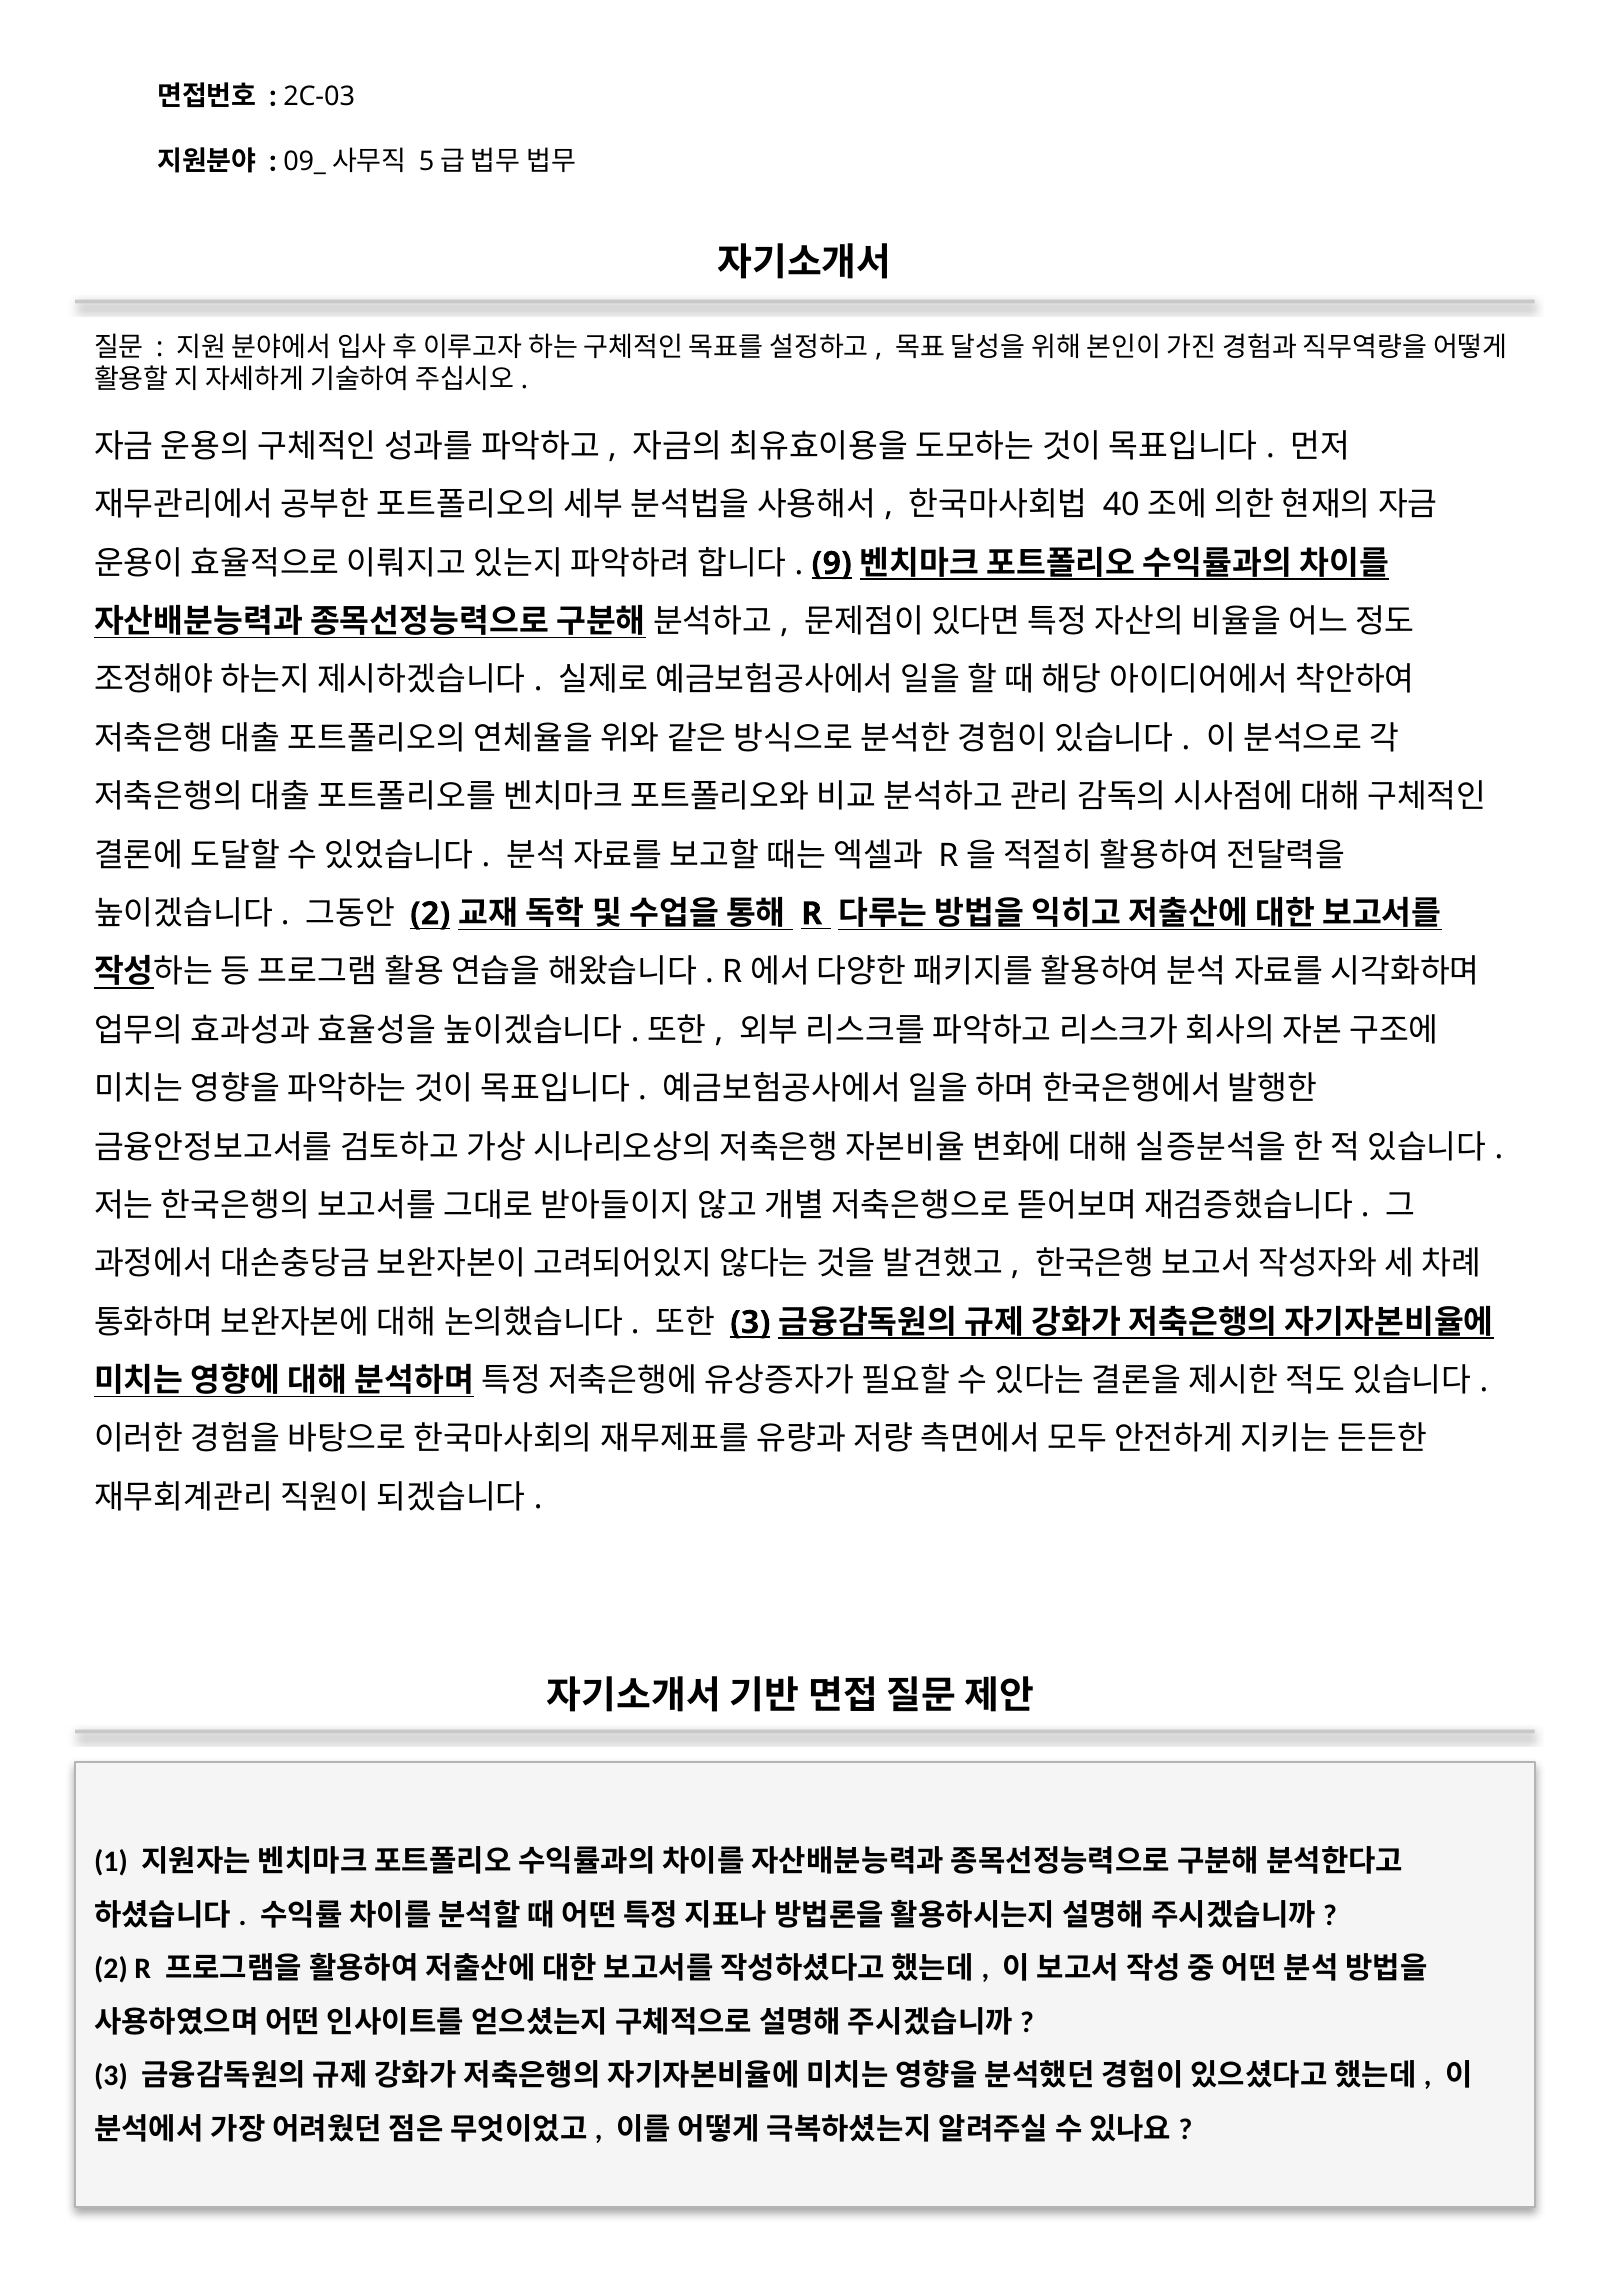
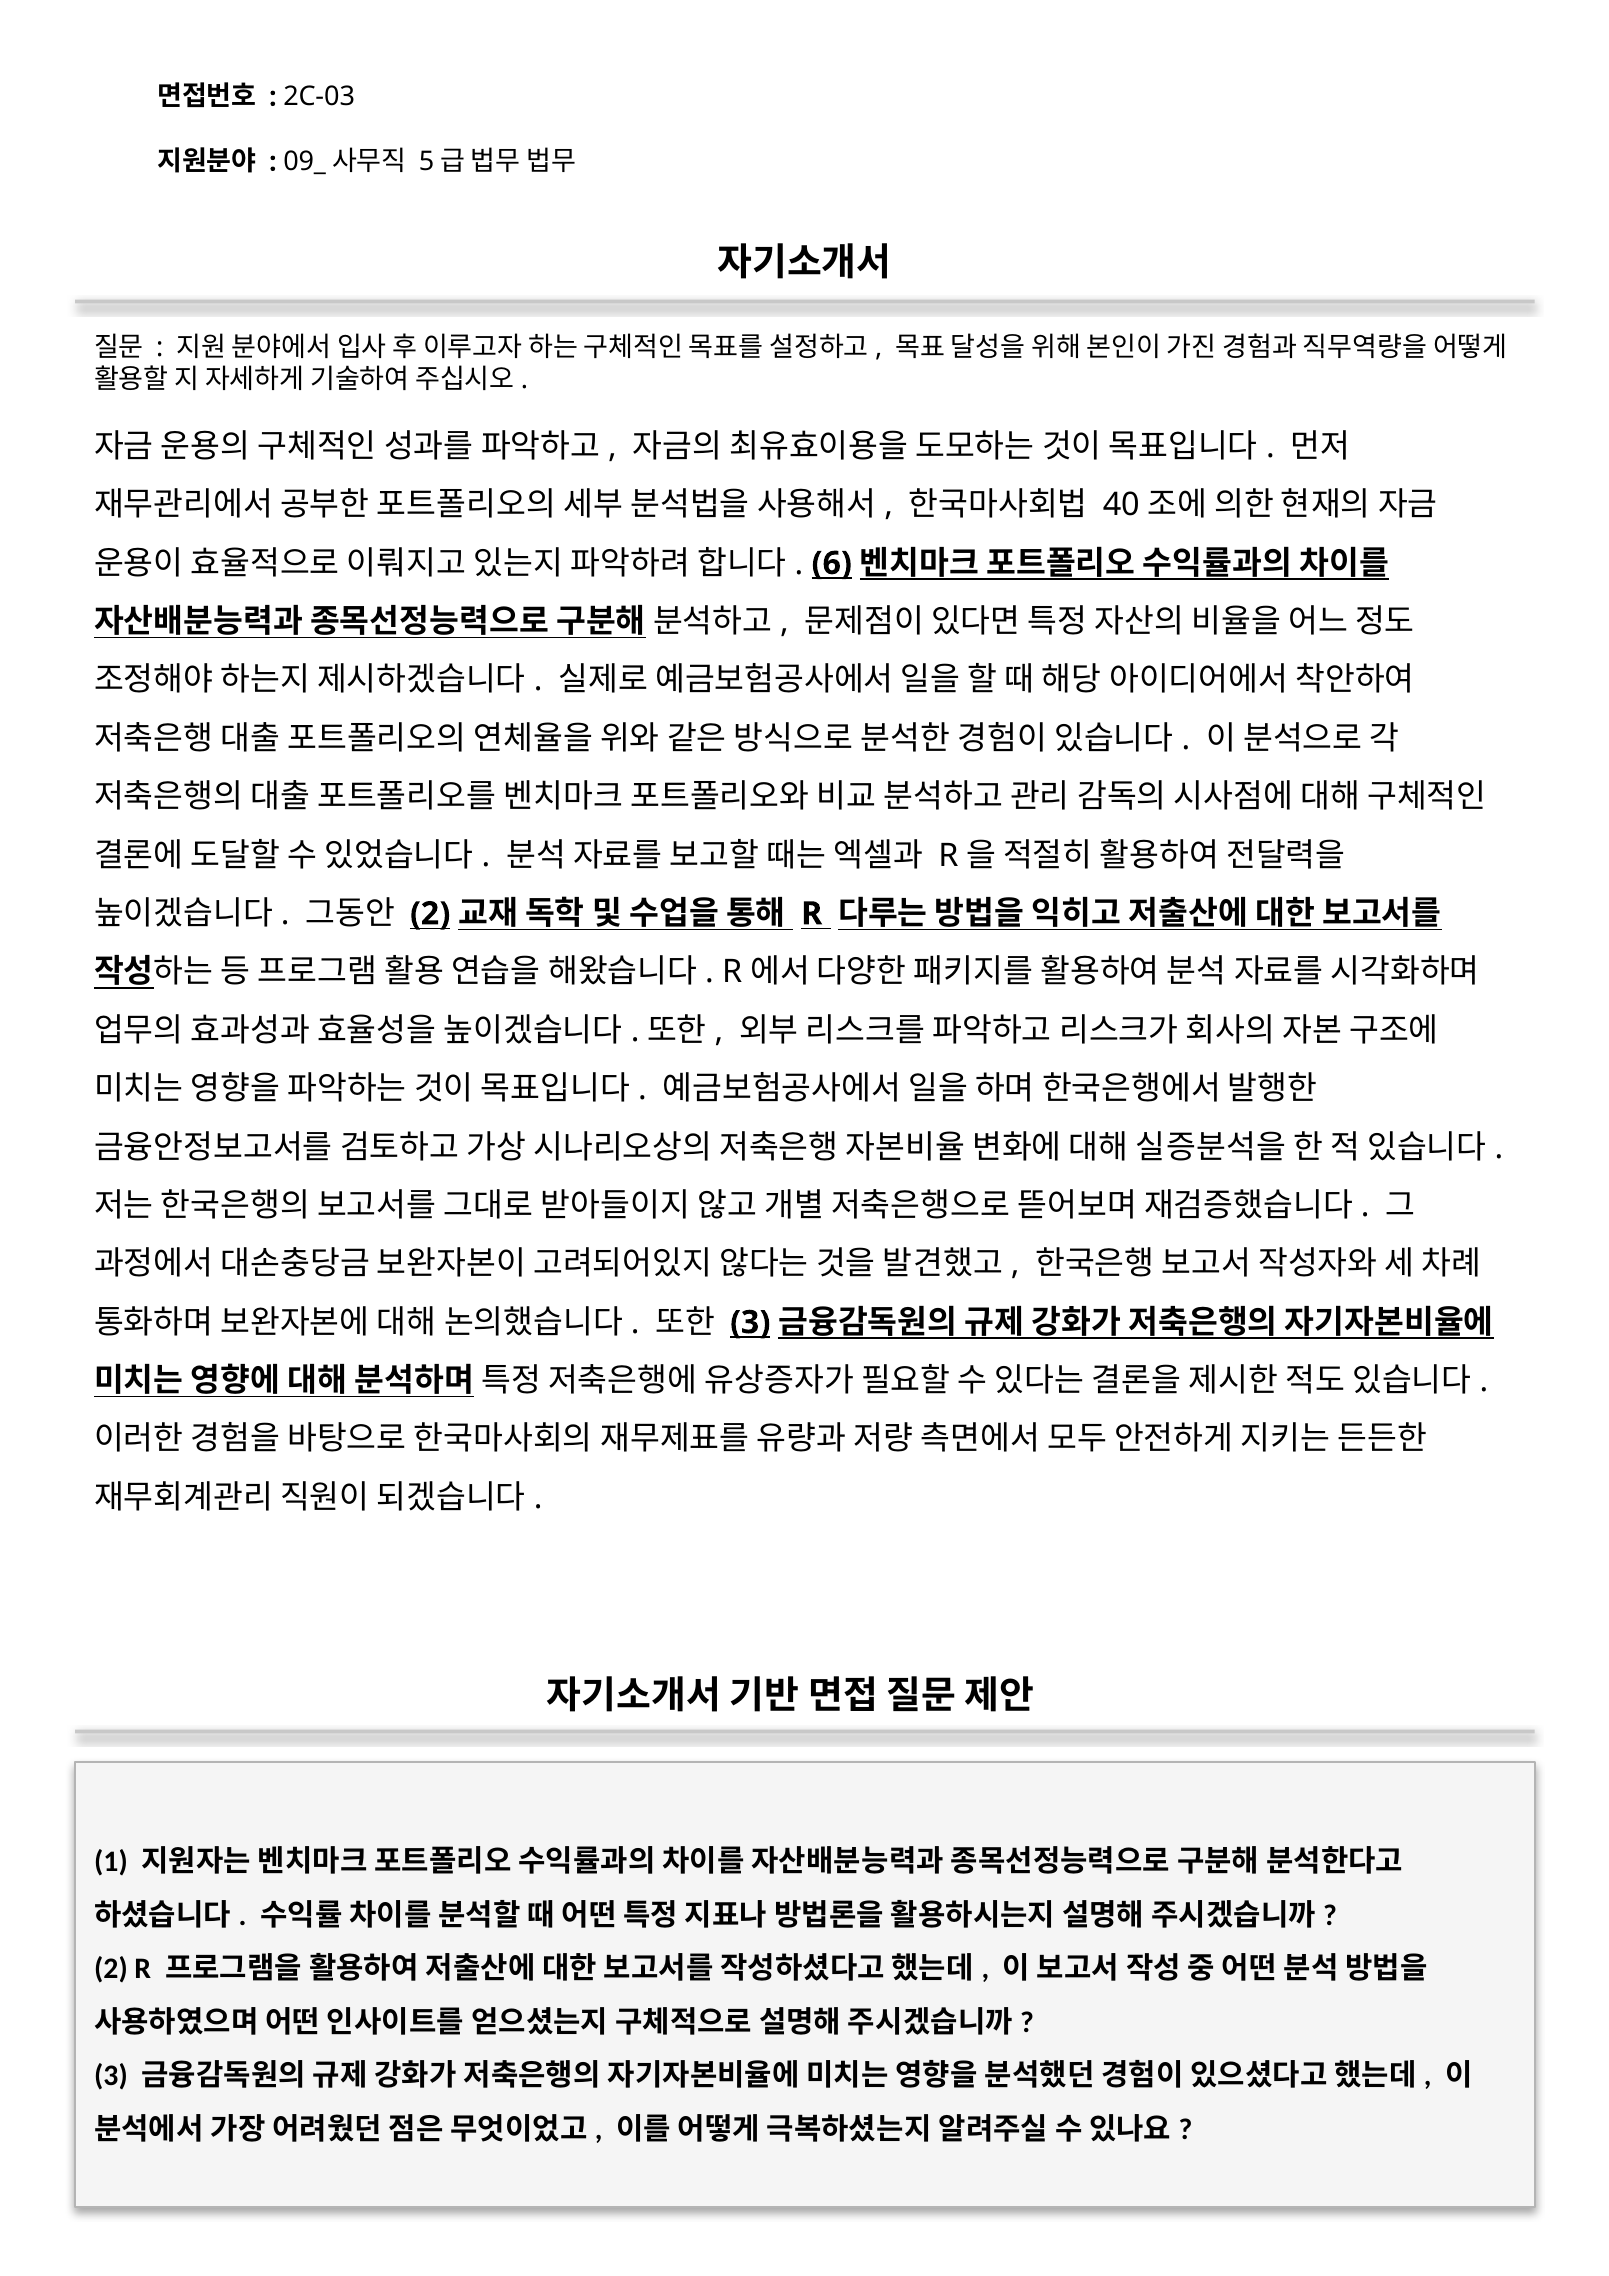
9: 9 -> 6
